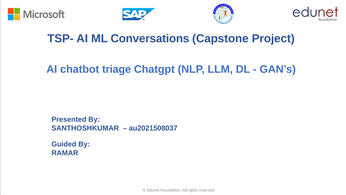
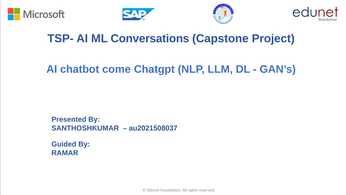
triage: triage -> come
